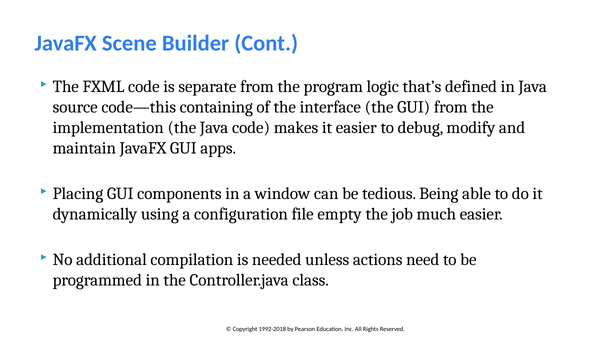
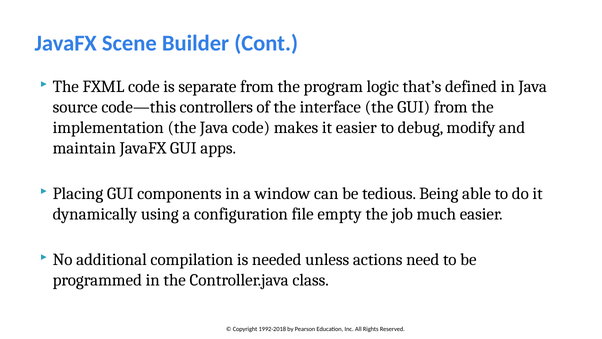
containing: containing -> controllers
